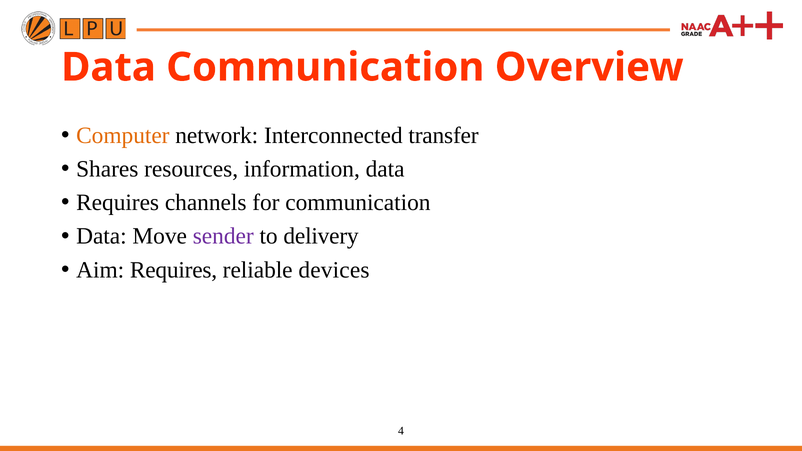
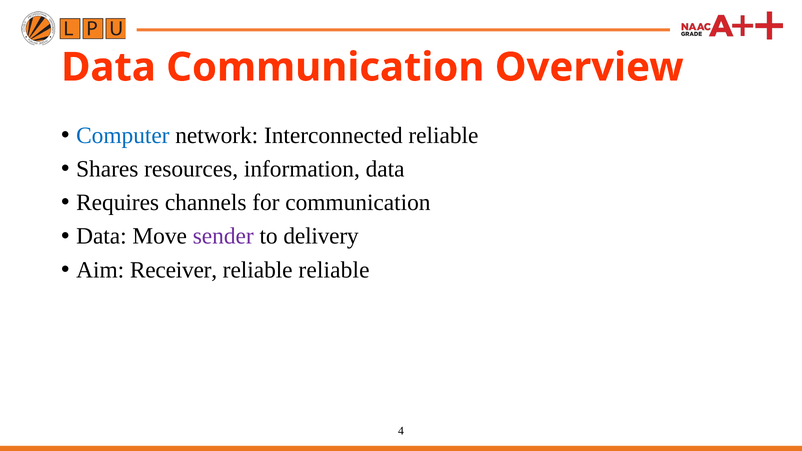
Computer colour: orange -> blue
Interconnected transfer: transfer -> reliable
Aim Requires: Requires -> Receiver
reliable devices: devices -> reliable
